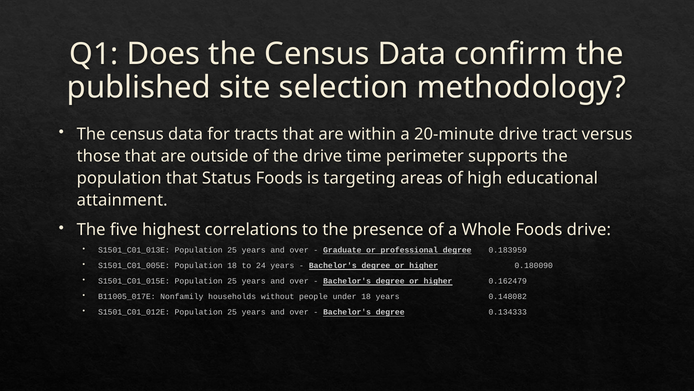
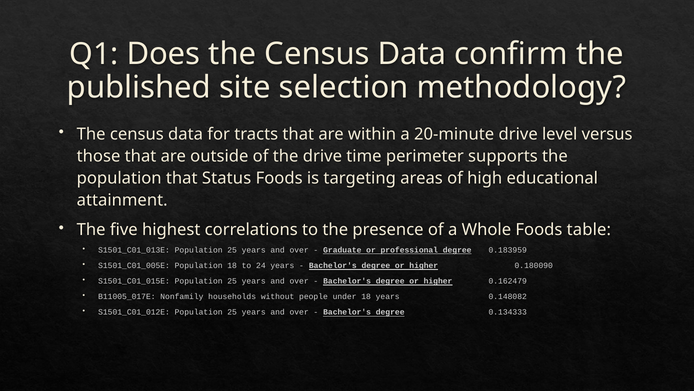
tract: tract -> level
Foods drive: drive -> table
